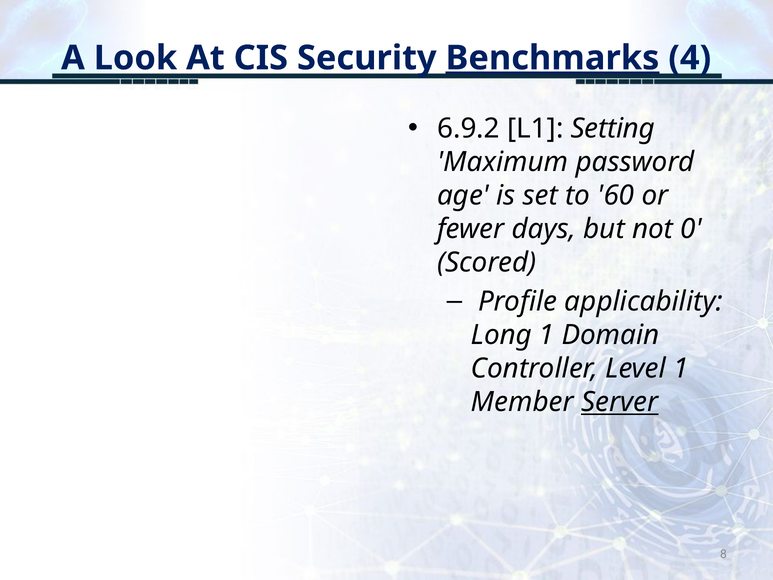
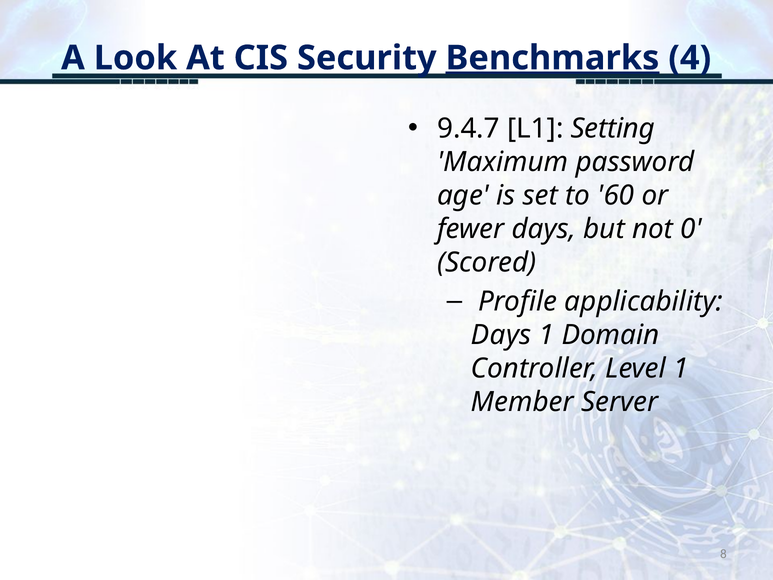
6.9.2: 6.9.2 -> 9.4.7
Long at (501, 335): Long -> Days
Server underline: present -> none
